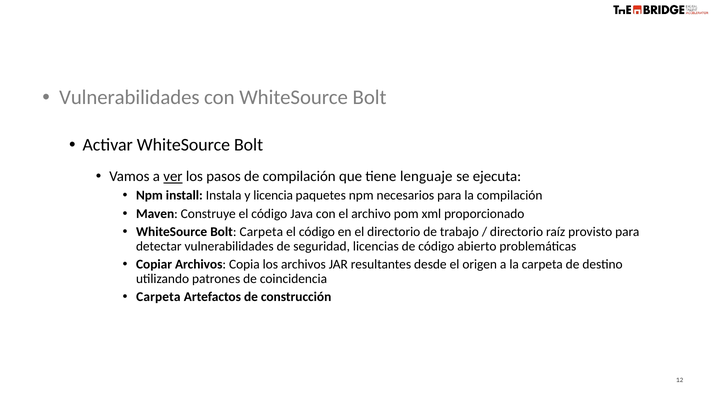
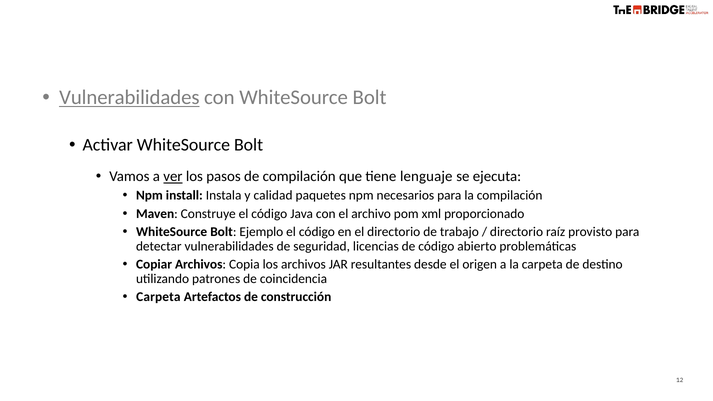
Vulnerabilidades at (129, 98) underline: none -> present
licencia: licencia -> calidad
Bolt Carpeta: Carpeta -> Ejemplo
